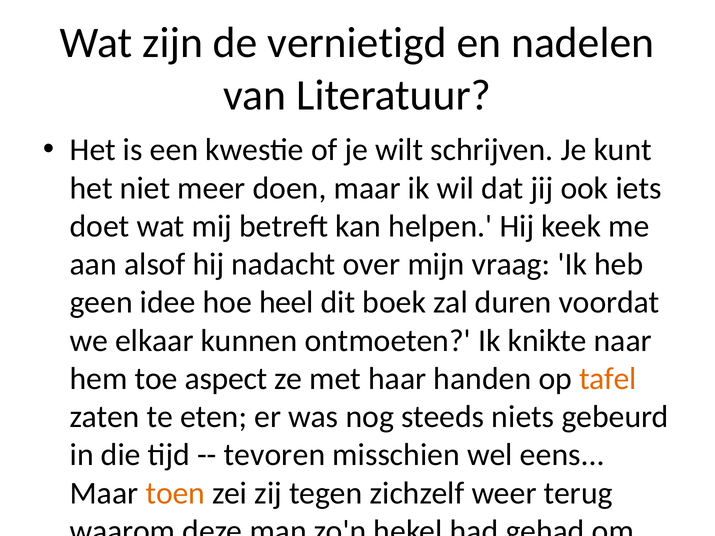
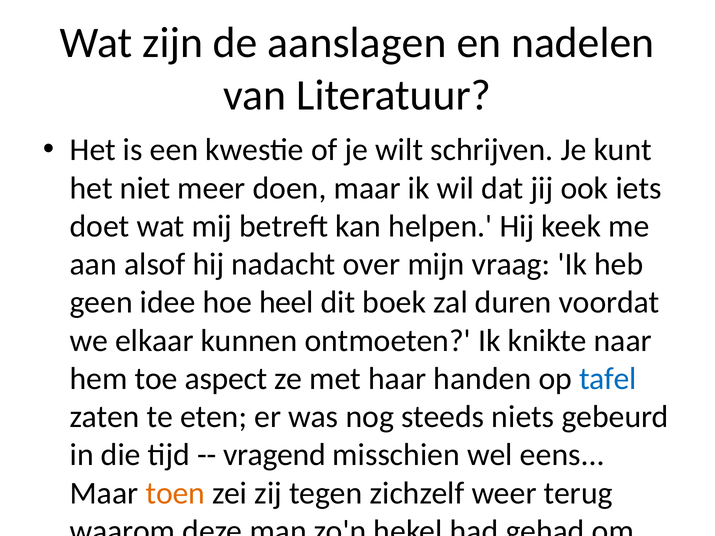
vernietigd: vernietigd -> aanslagen
tafel colour: orange -> blue
tevoren: tevoren -> vragend
